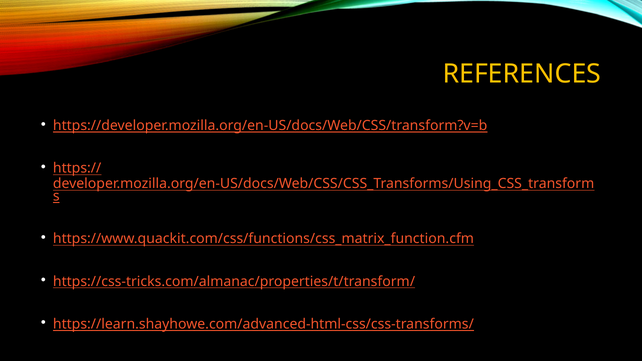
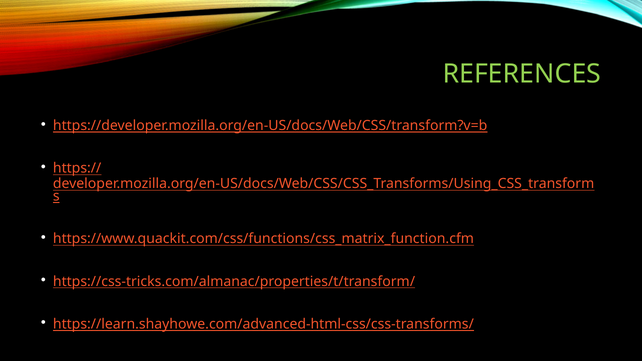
REFERENCES colour: yellow -> light green
